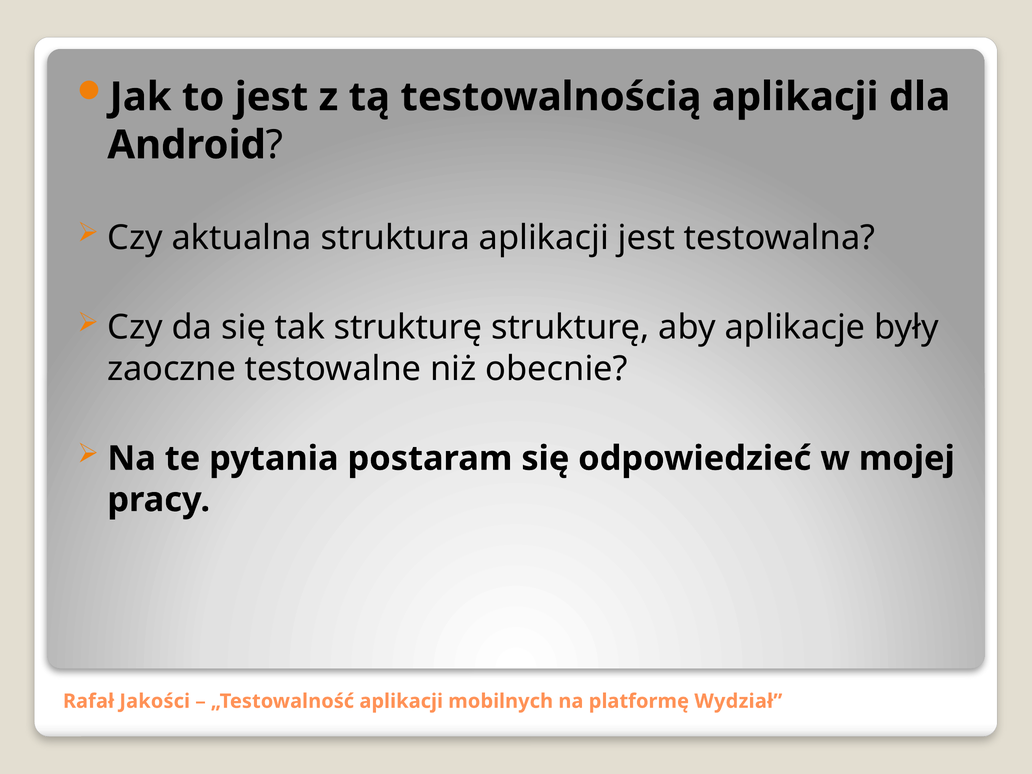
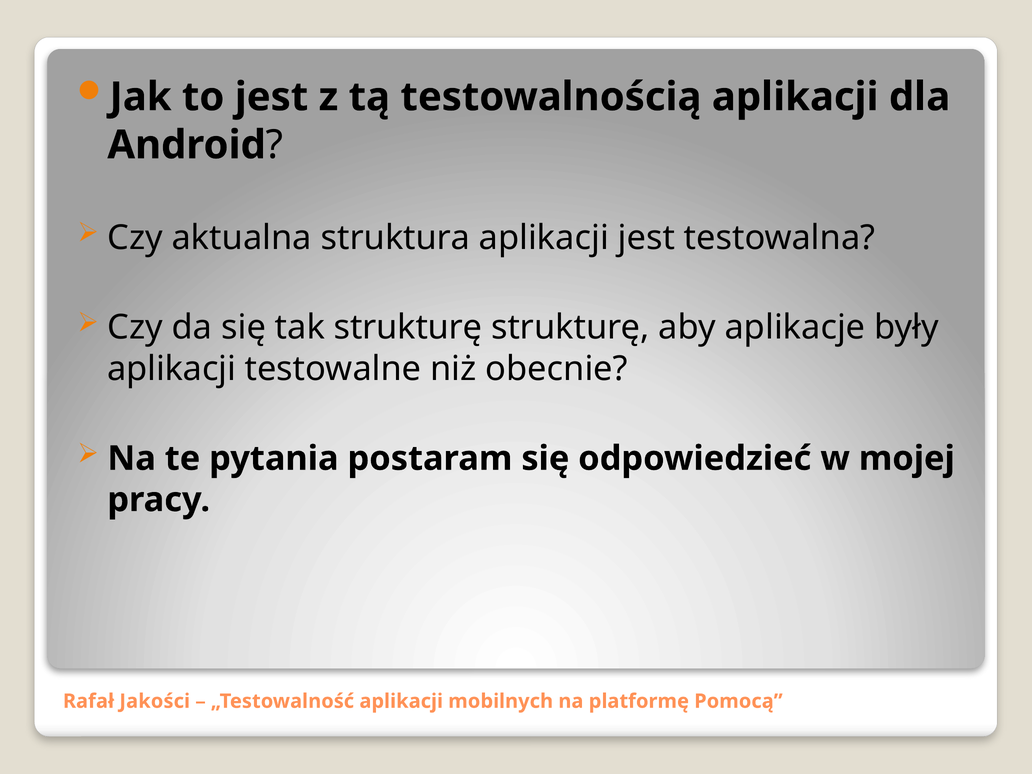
zaoczne at (172, 369): zaoczne -> aplikacji
Wydział: Wydział -> Pomocą
